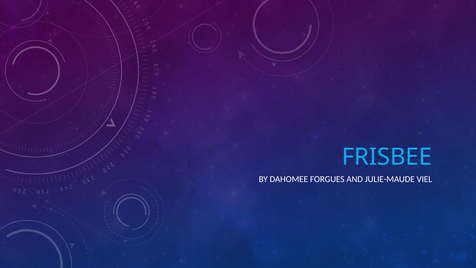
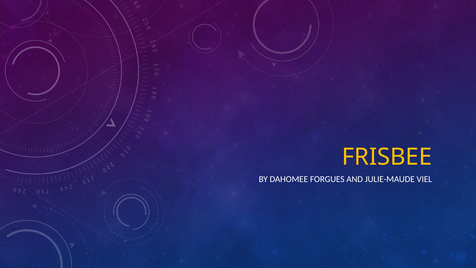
FRISBEE colour: light blue -> yellow
